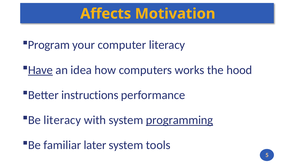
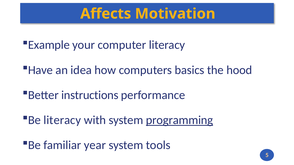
Program: Program -> Example
Have underline: present -> none
works: works -> basics
later: later -> year
